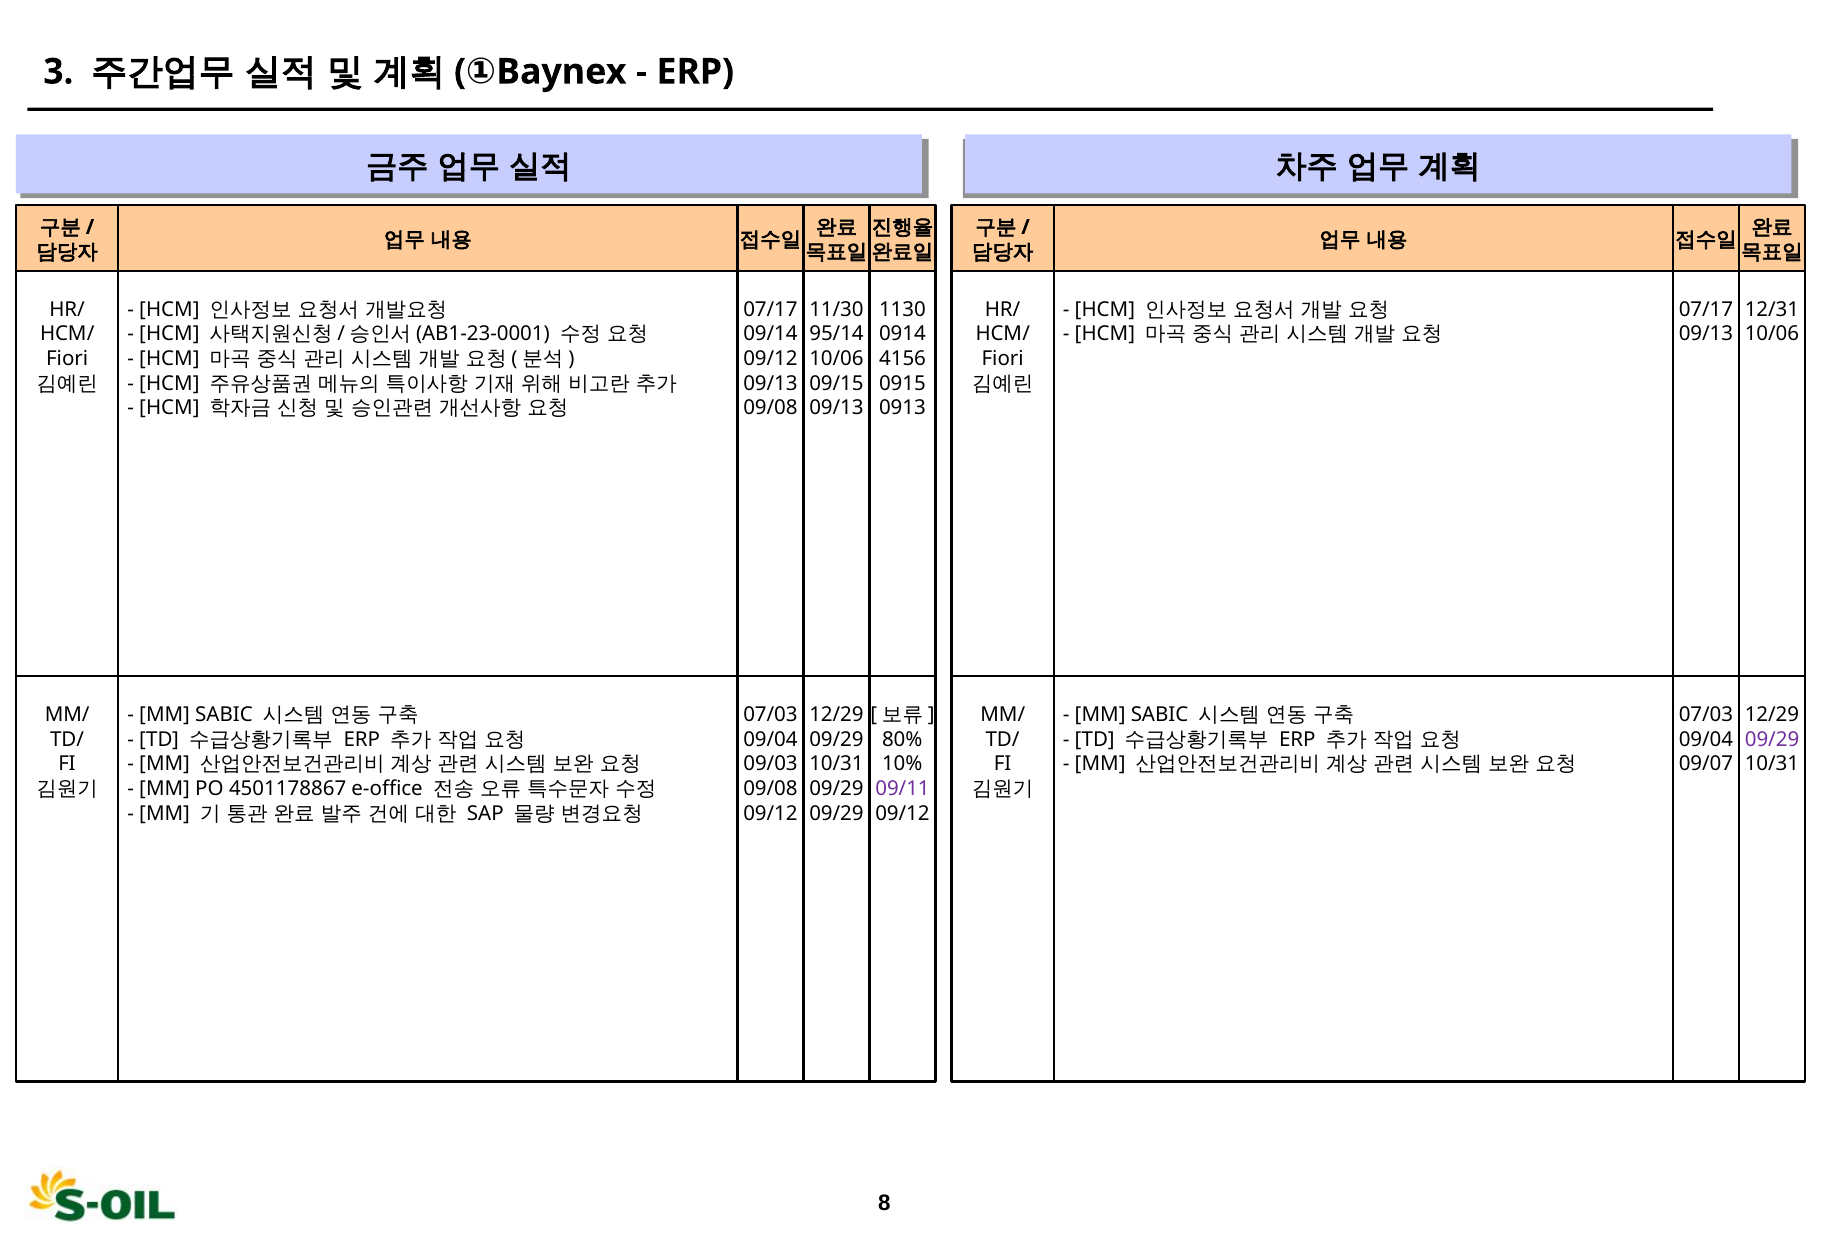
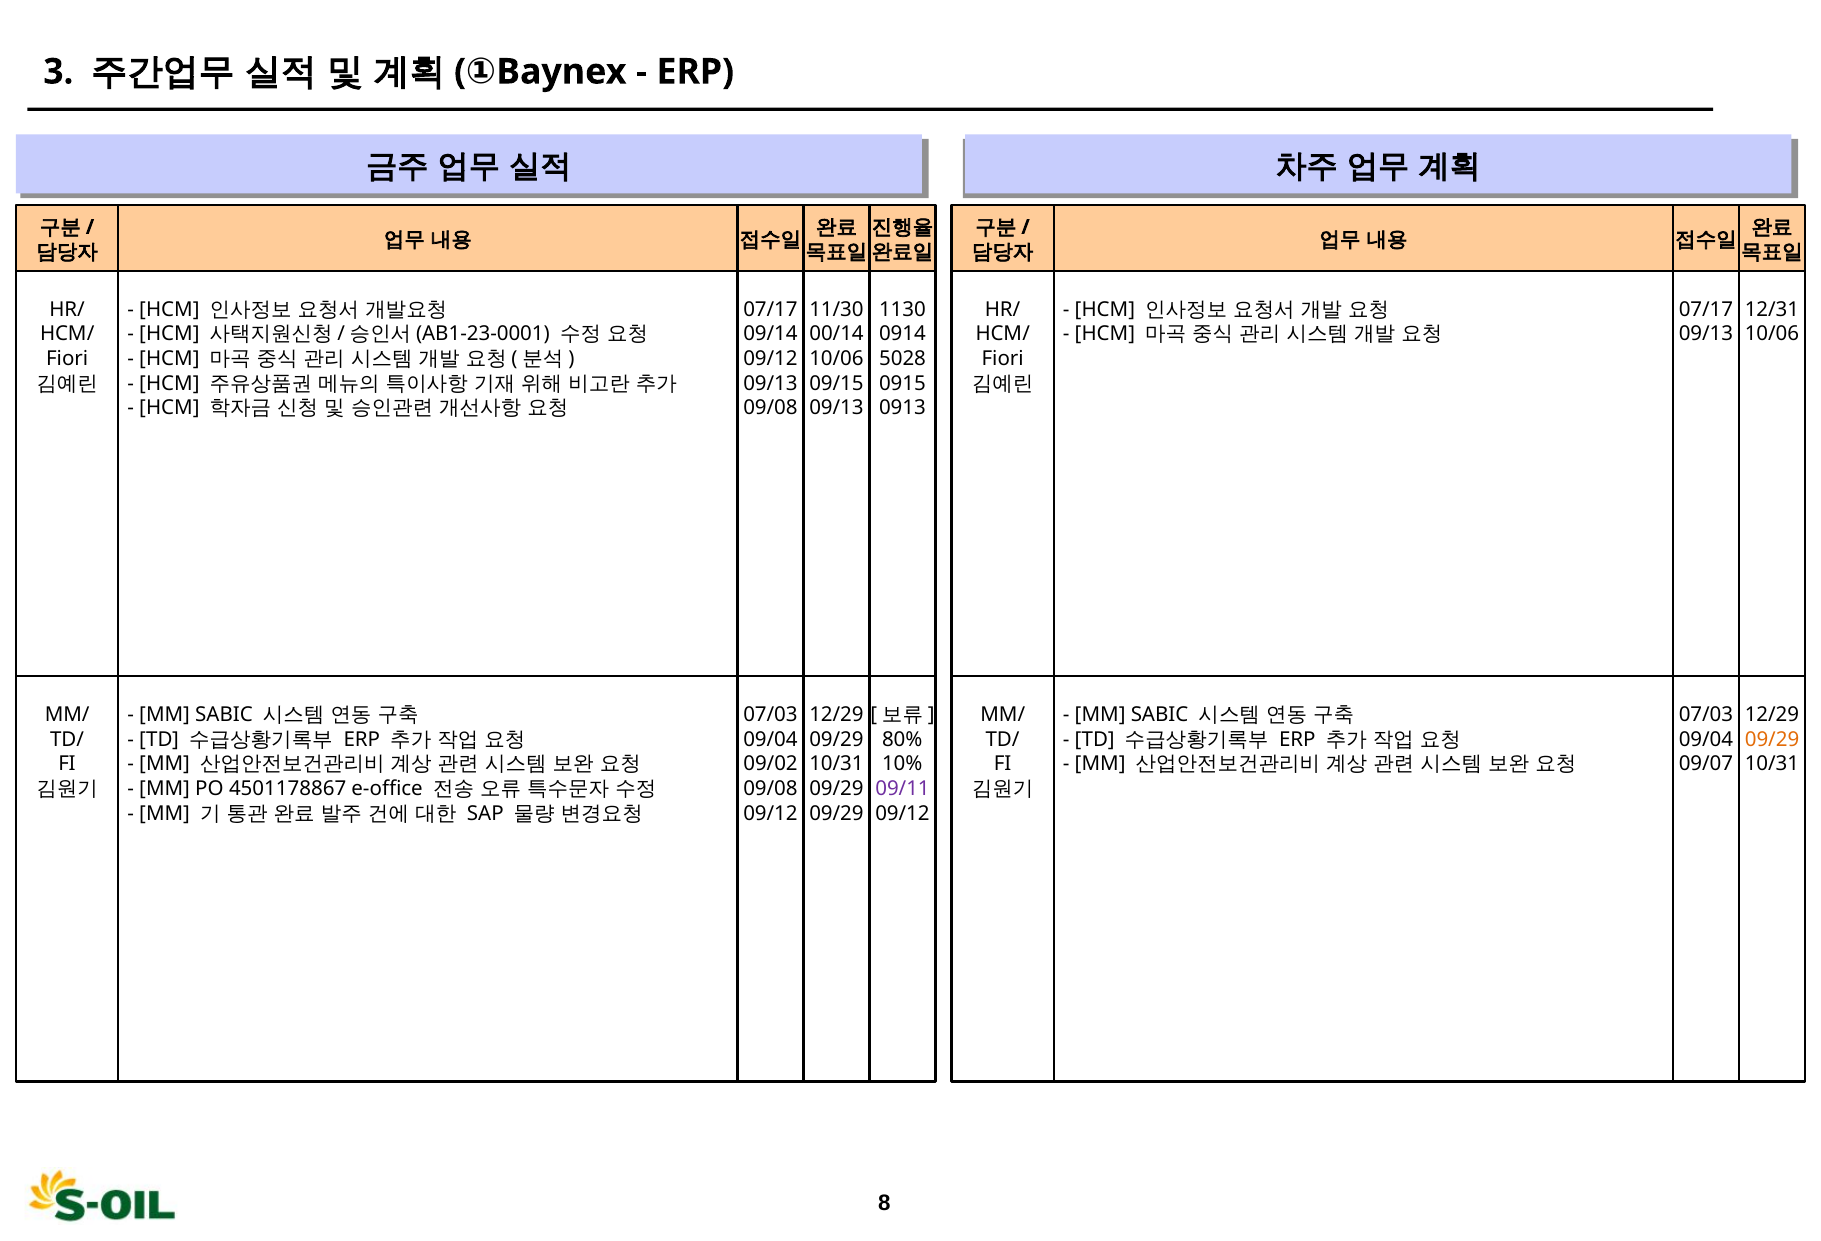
95/14: 95/14 -> 00/14
4156: 4156 -> 5028
09/29 at (1772, 739) colour: purple -> orange
09/03: 09/03 -> 09/02
